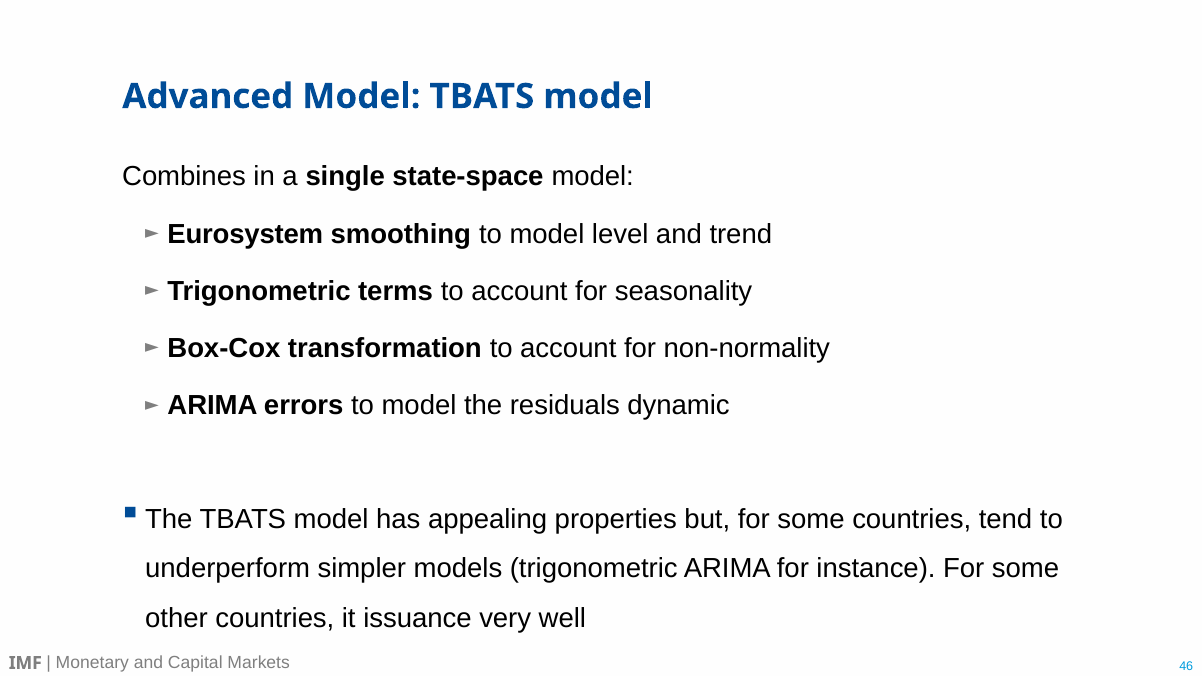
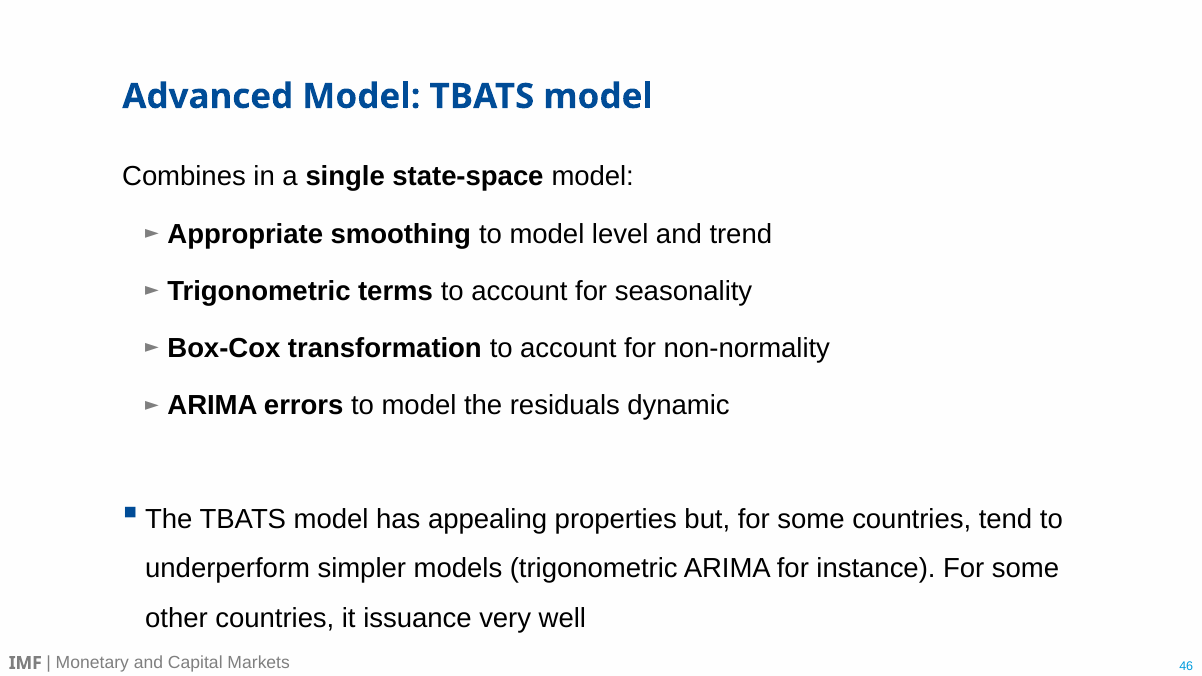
Eurosystem: Eurosystem -> Appropriate
